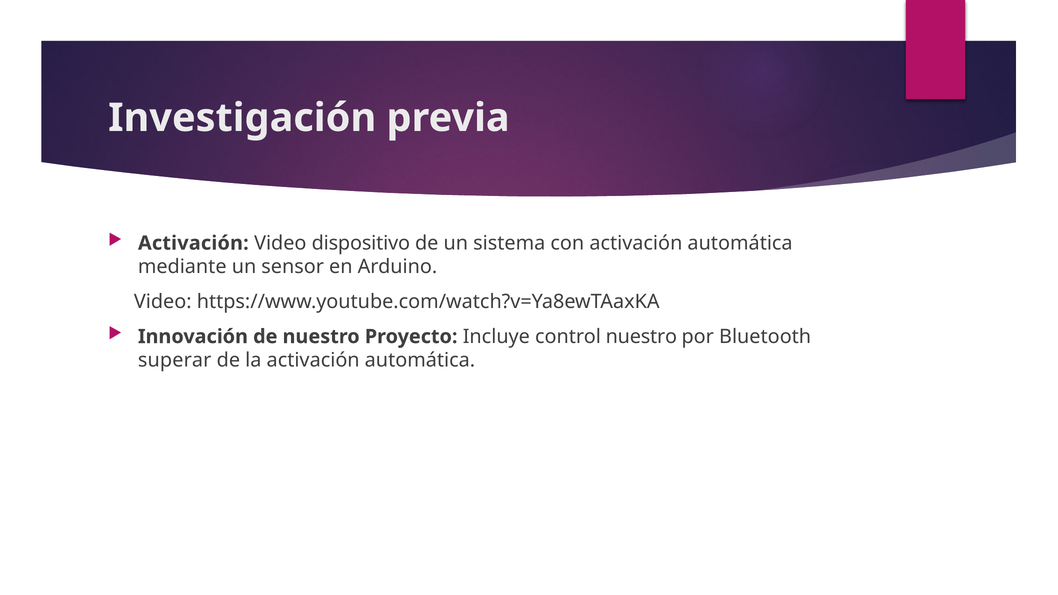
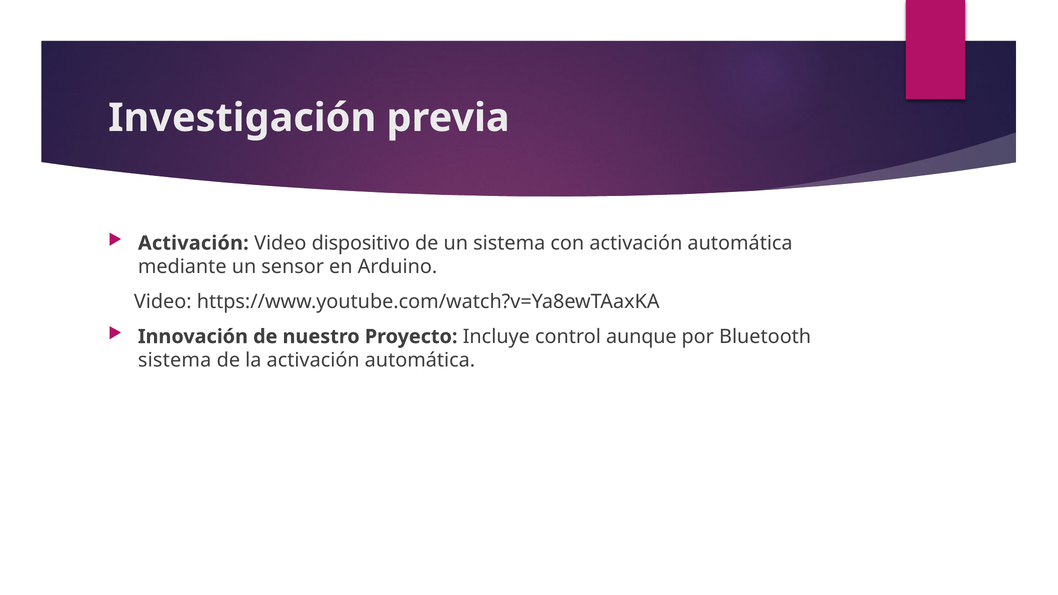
control nuestro: nuestro -> aunque
superar at (175, 360): superar -> sistema
